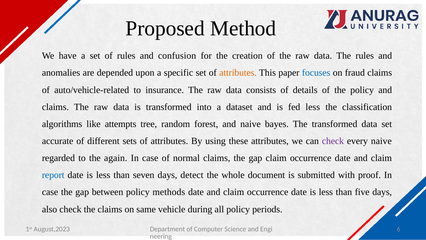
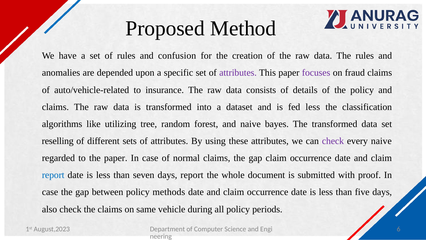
attributes at (238, 73) colour: orange -> purple
focuses colour: blue -> purple
attempts: attempts -> utilizing
accurate: accurate -> reselling
the again: again -> paper
days detect: detect -> report
